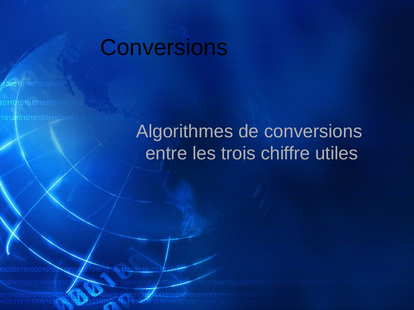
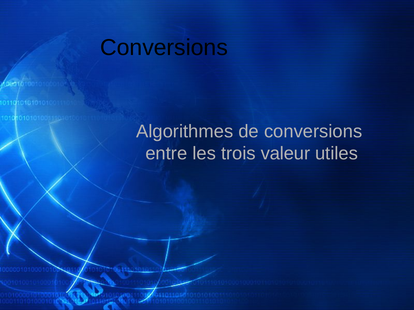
chiffre: chiffre -> valeur
